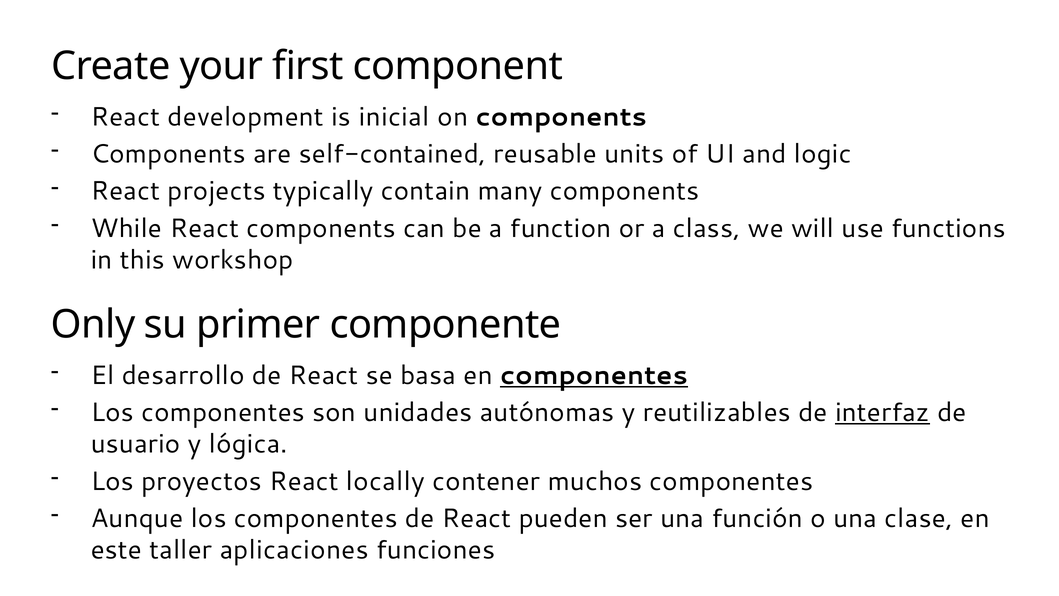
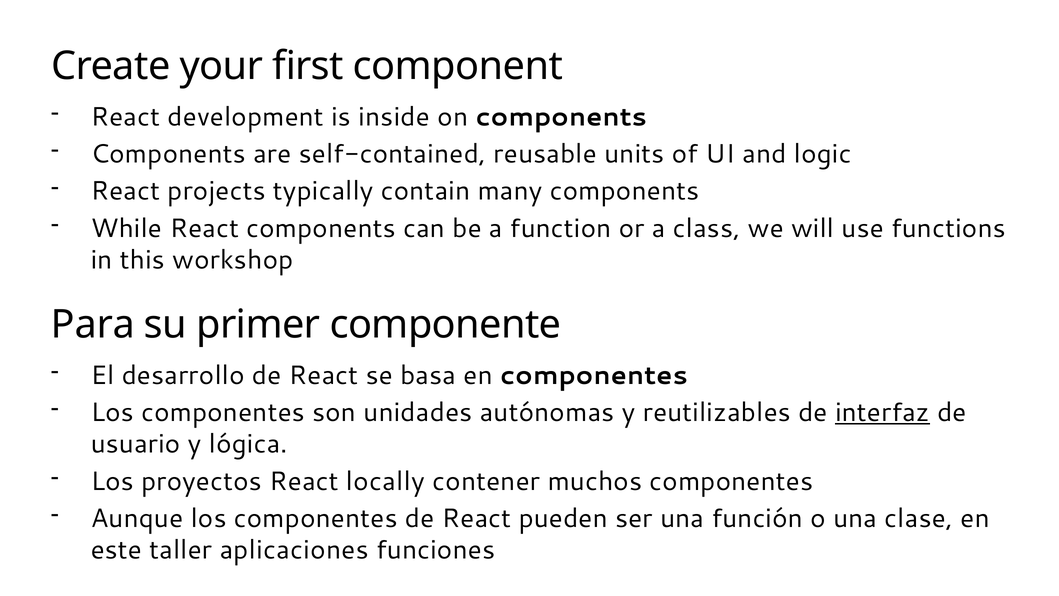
inicial: inicial -> inside
Only: Only -> Para
componentes at (594, 375) underline: present -> none
